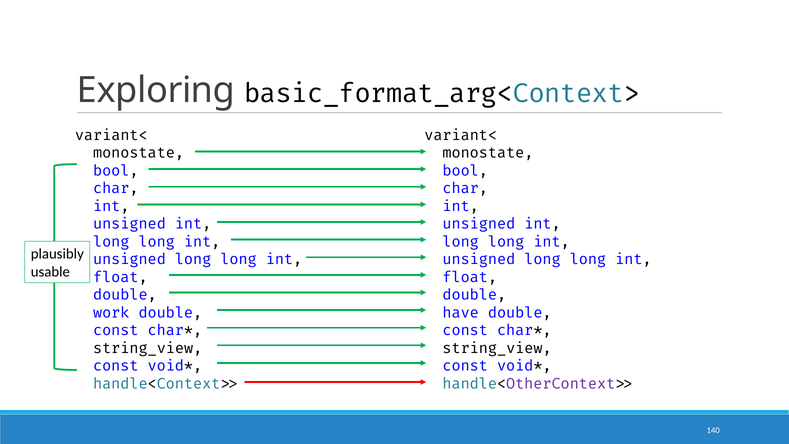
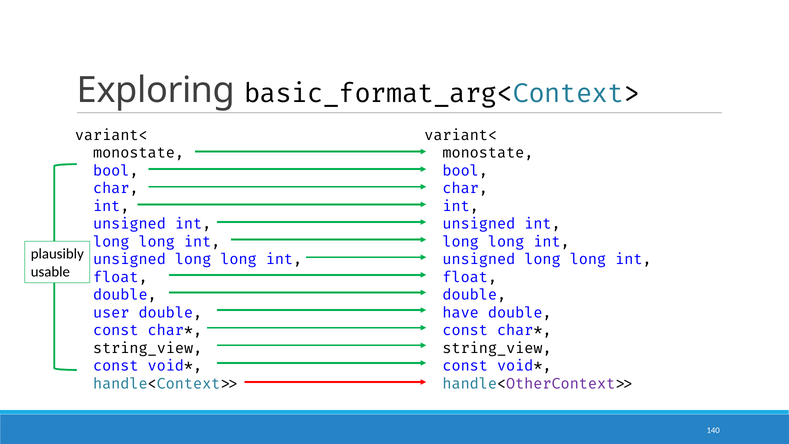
work: work -> user
